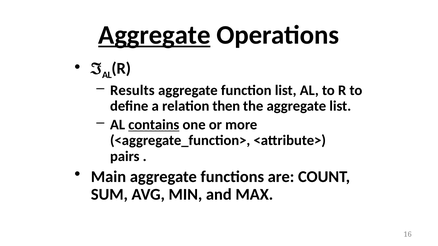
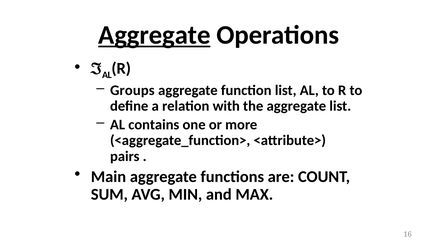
Results: Results -> Groups
then: then -> with
contains underline: present -> none
